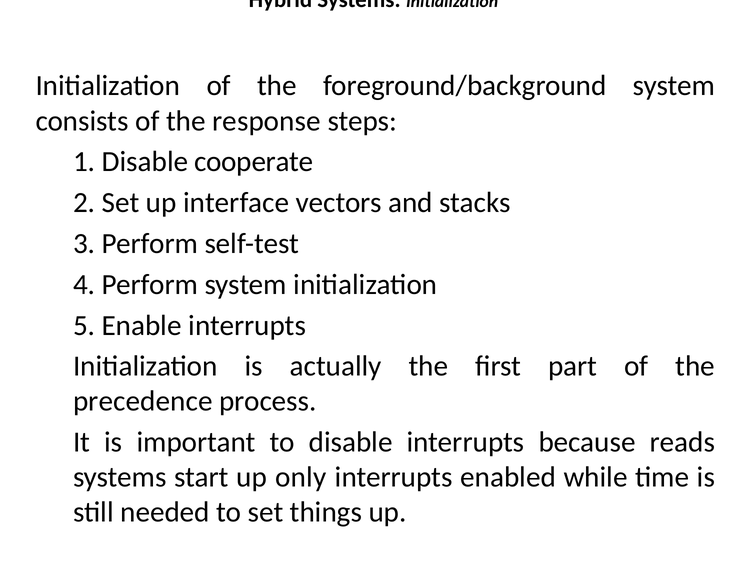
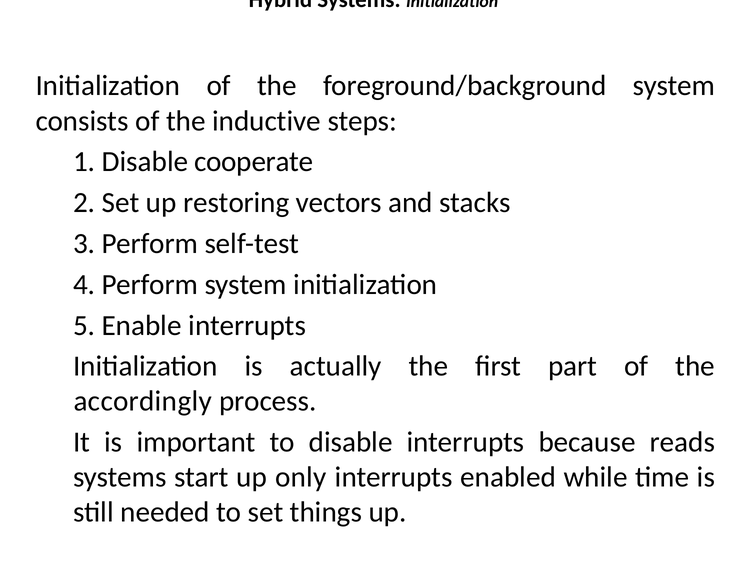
response: response -> inductive
interface: interface -> restoring
precedence: precedence -> accordingly
